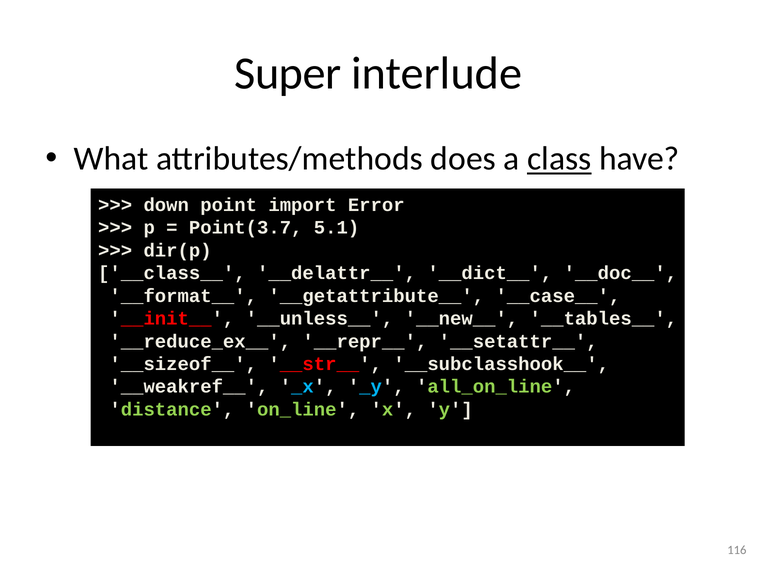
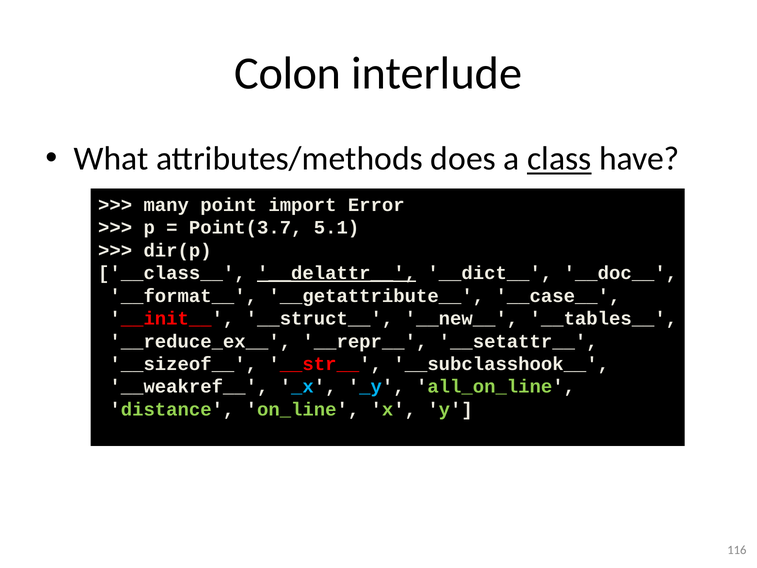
Super: Super -> Colon
down: down -> many
__delattr__ underline: none -> present
__unless__: __unless__ -> __struct__
